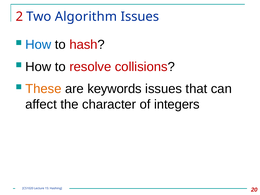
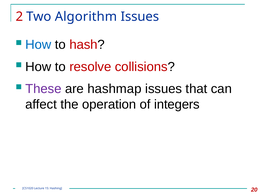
These colour: orange -> purple
keywords: keywords -> hashmap
character: character -> operation
